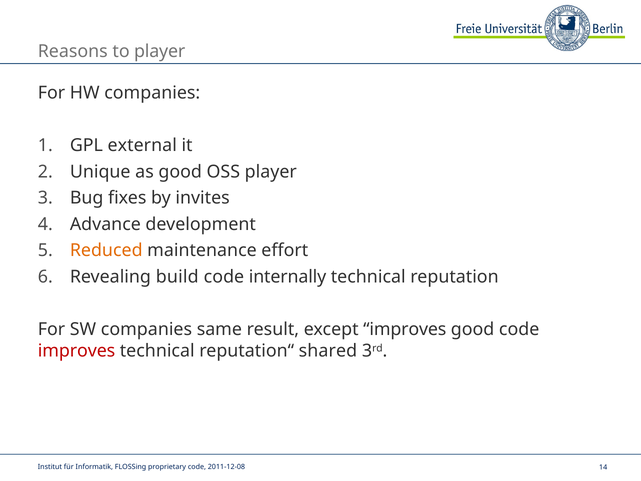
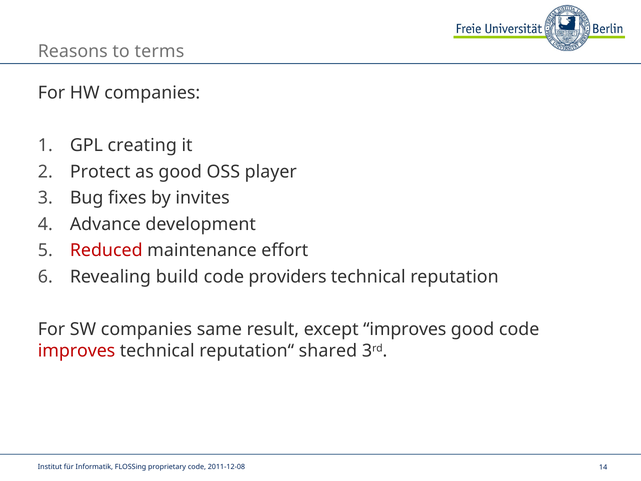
to player: player -> terms
external: external -> creating
Unique: Unique -> Protect
Reduced colour: orange -> red
internally: internally -> providers
